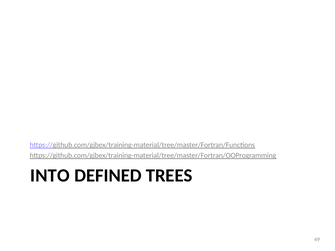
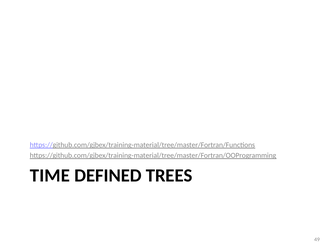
INTO: INTO -> TIME
